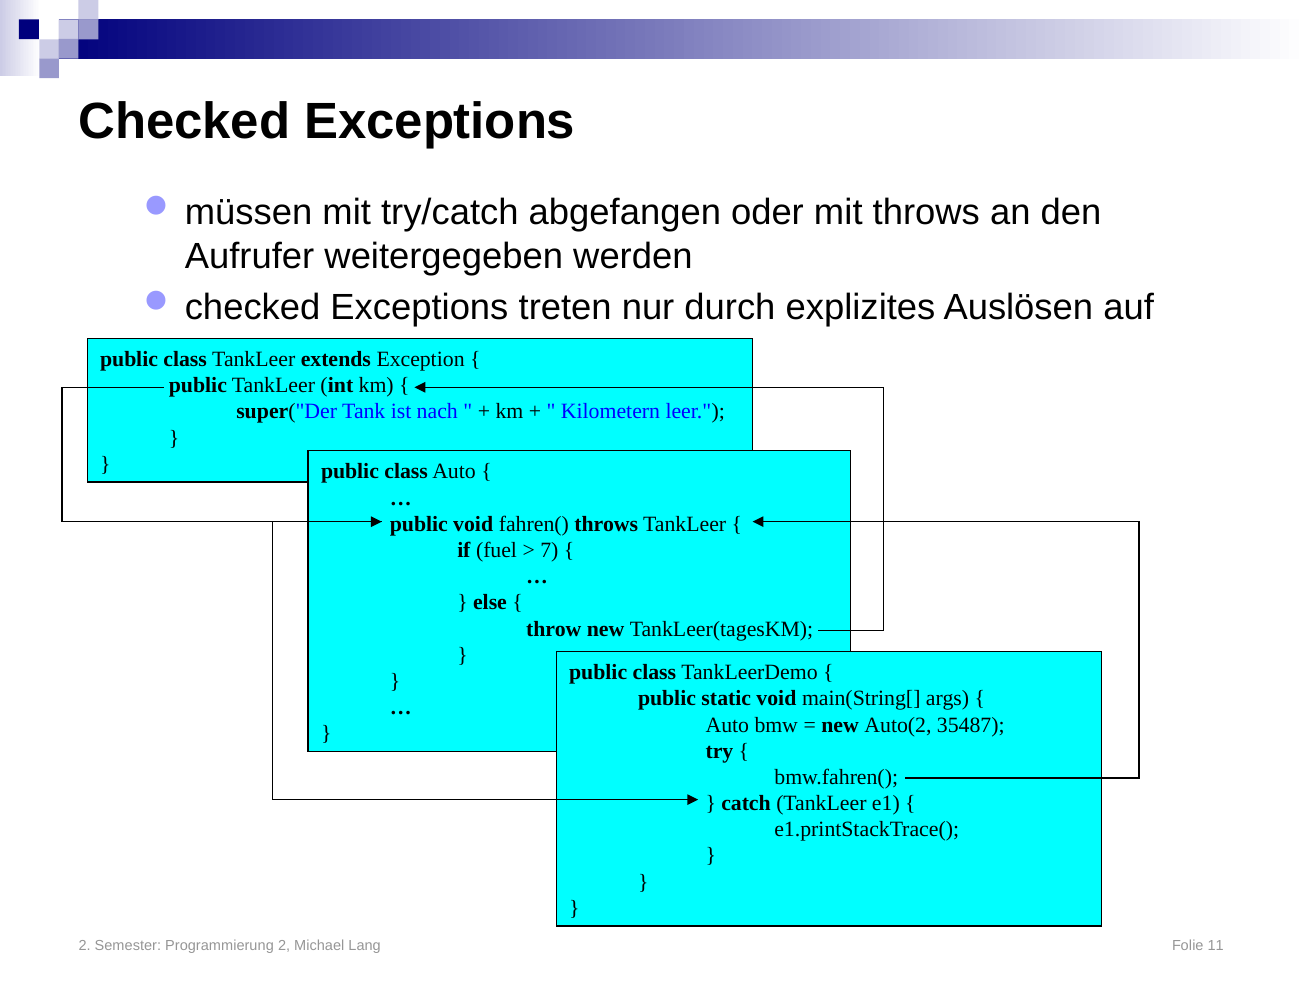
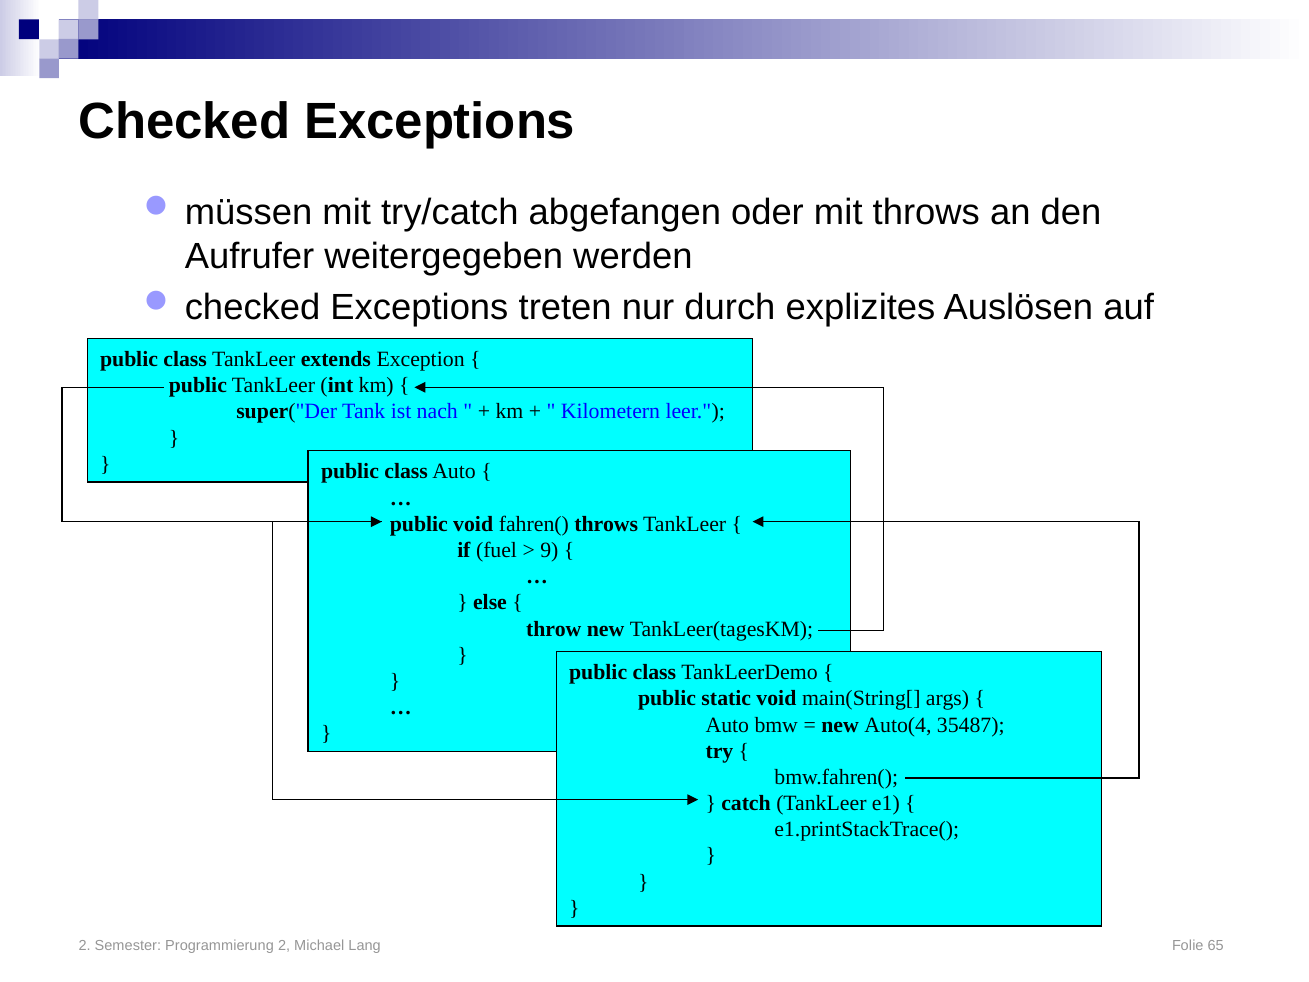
7: 7 -> 9
Auto(2: Auto(2 -> Auto(4
11: 11 -> 65
